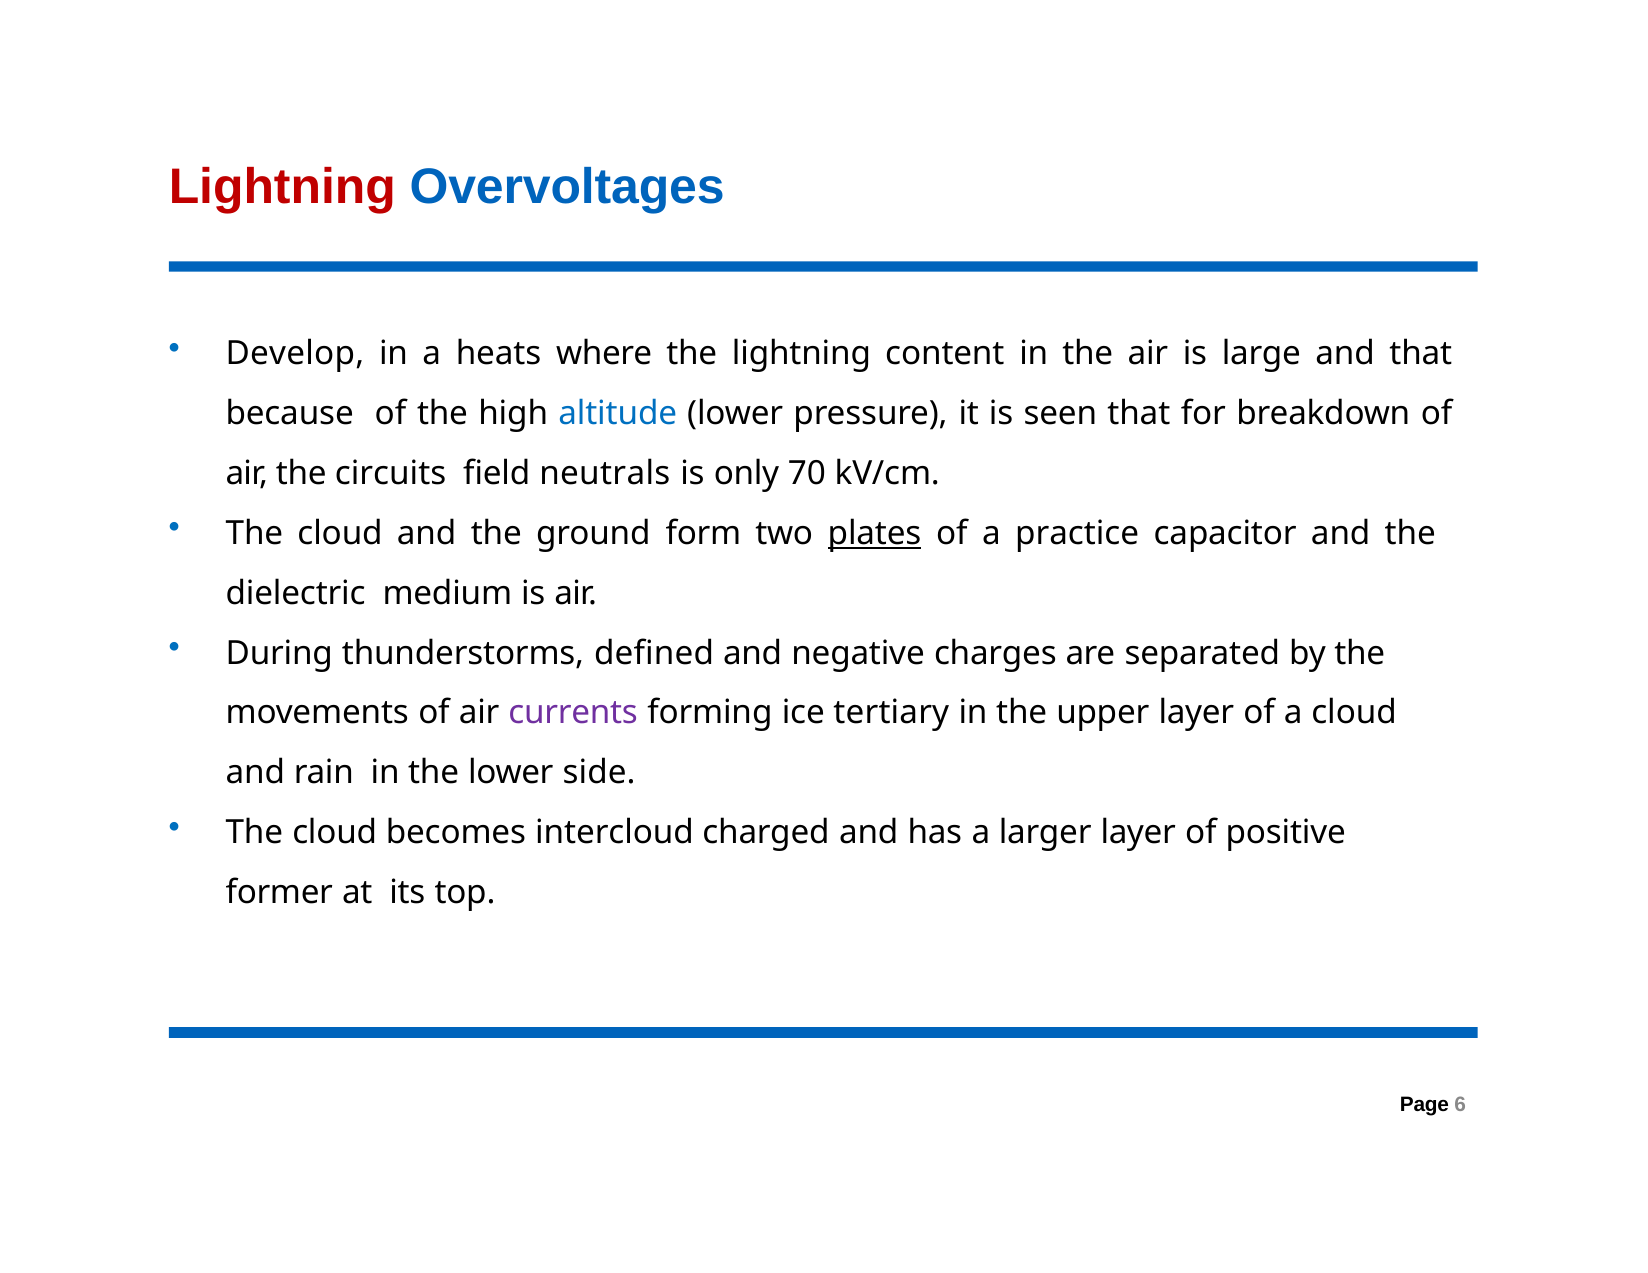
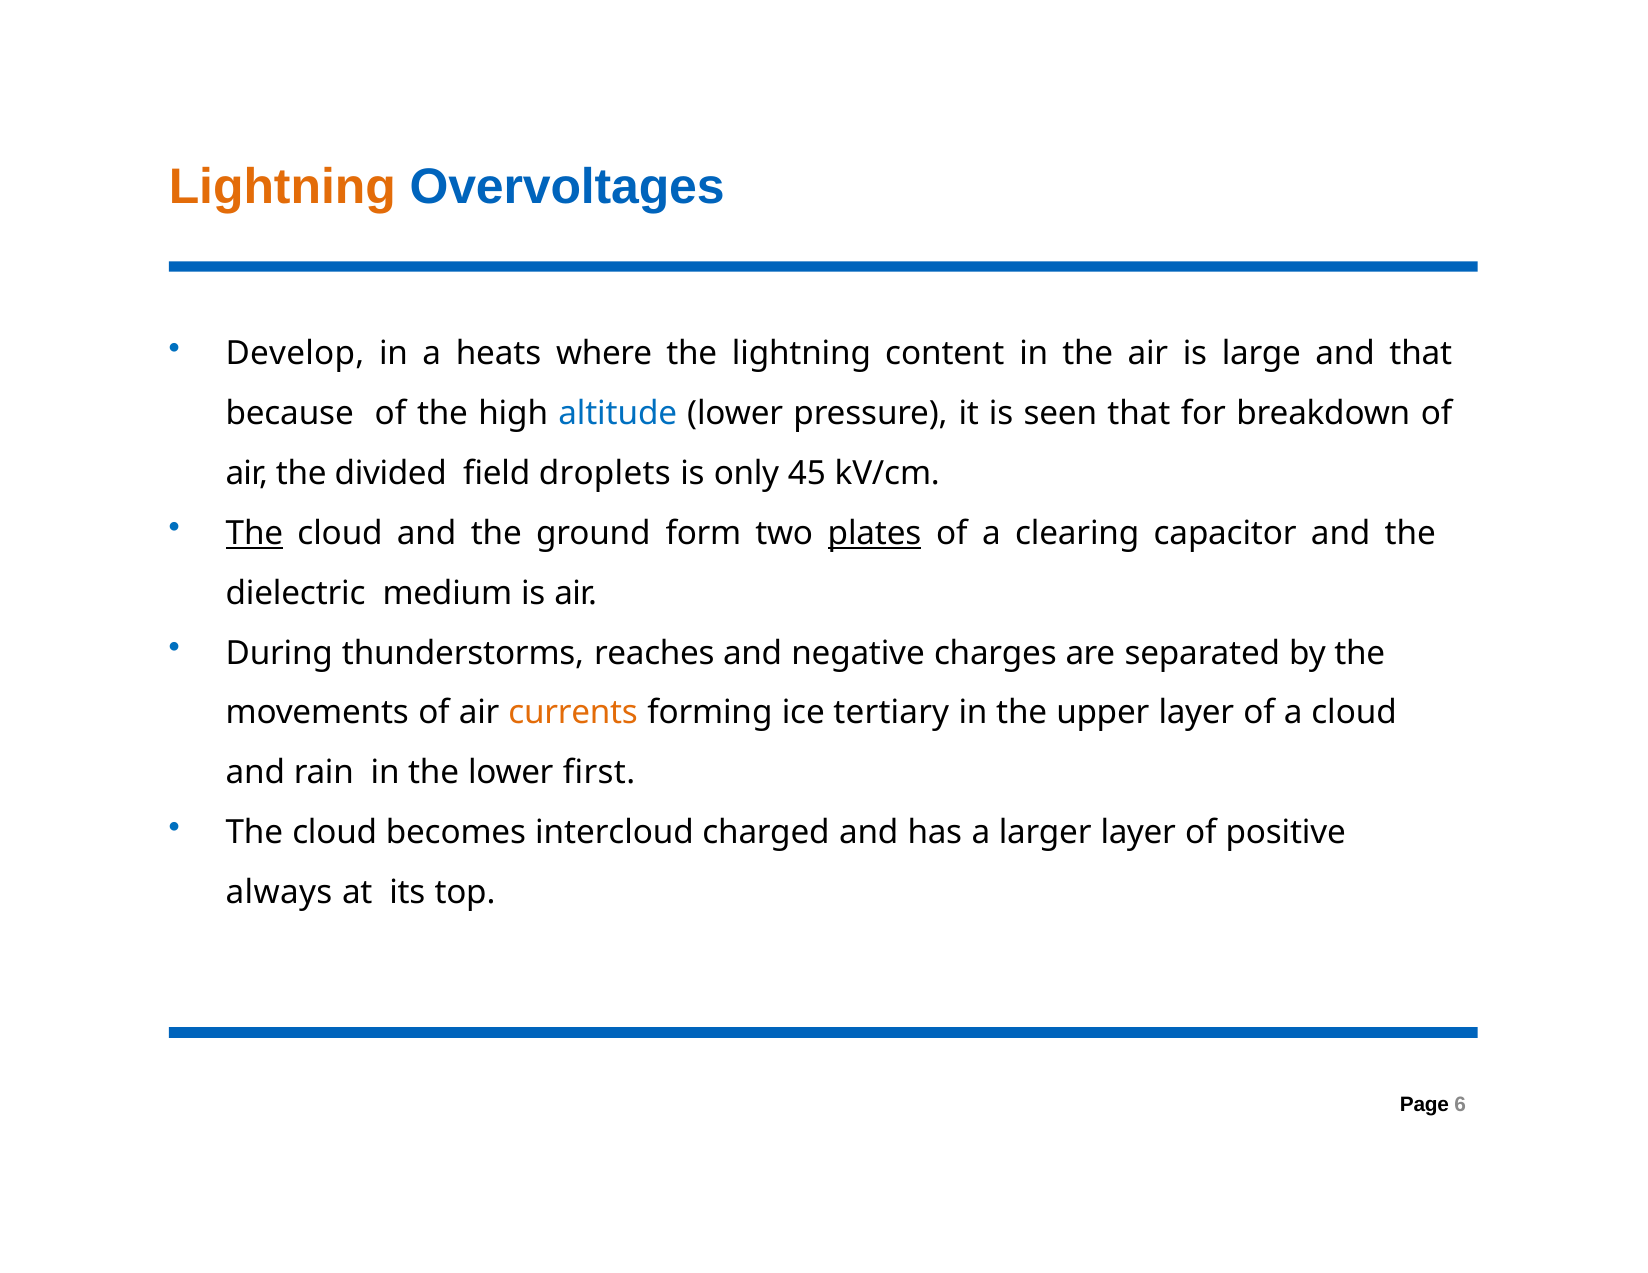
Lightning at (282, 187) colour: red -> orange
circuits: circuits -> divided
neutrals: neutrals -> droplets
70: 70 -> 45
The at (254, 534) underline: none -> present
practice: practice -> clearing
defined: defined -> reaches
currents colour: purple -> orange
side: side -> first
former: former -> always
